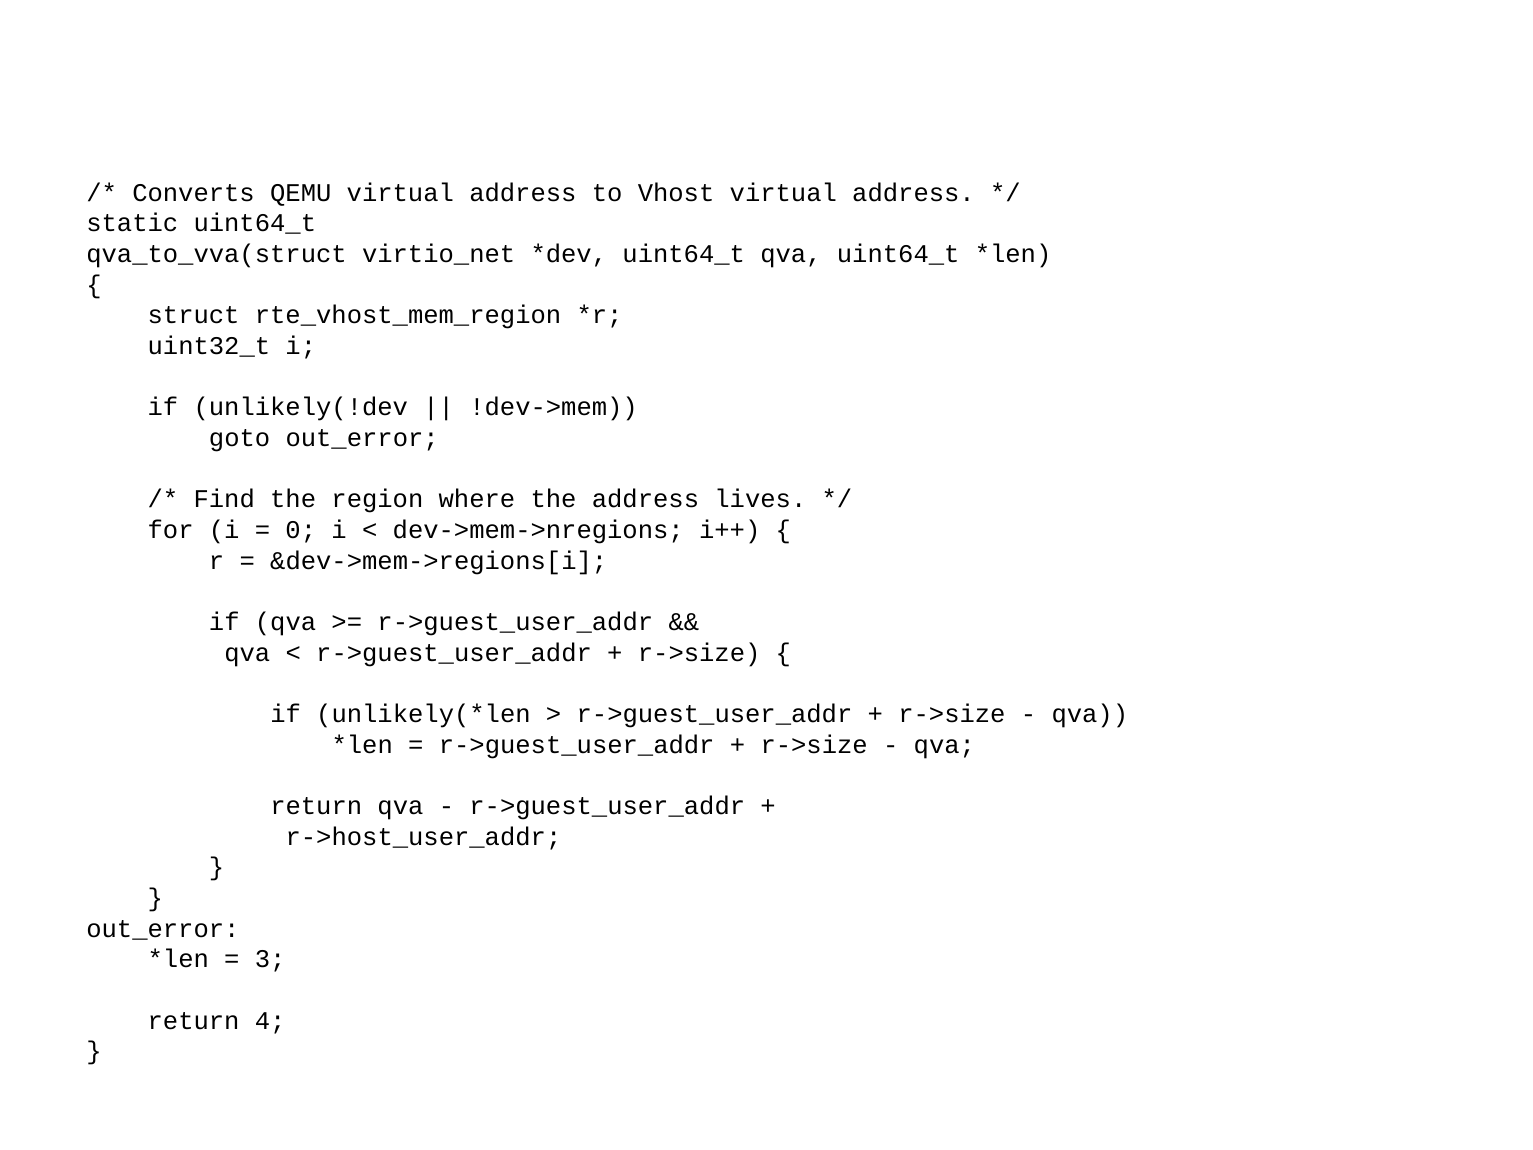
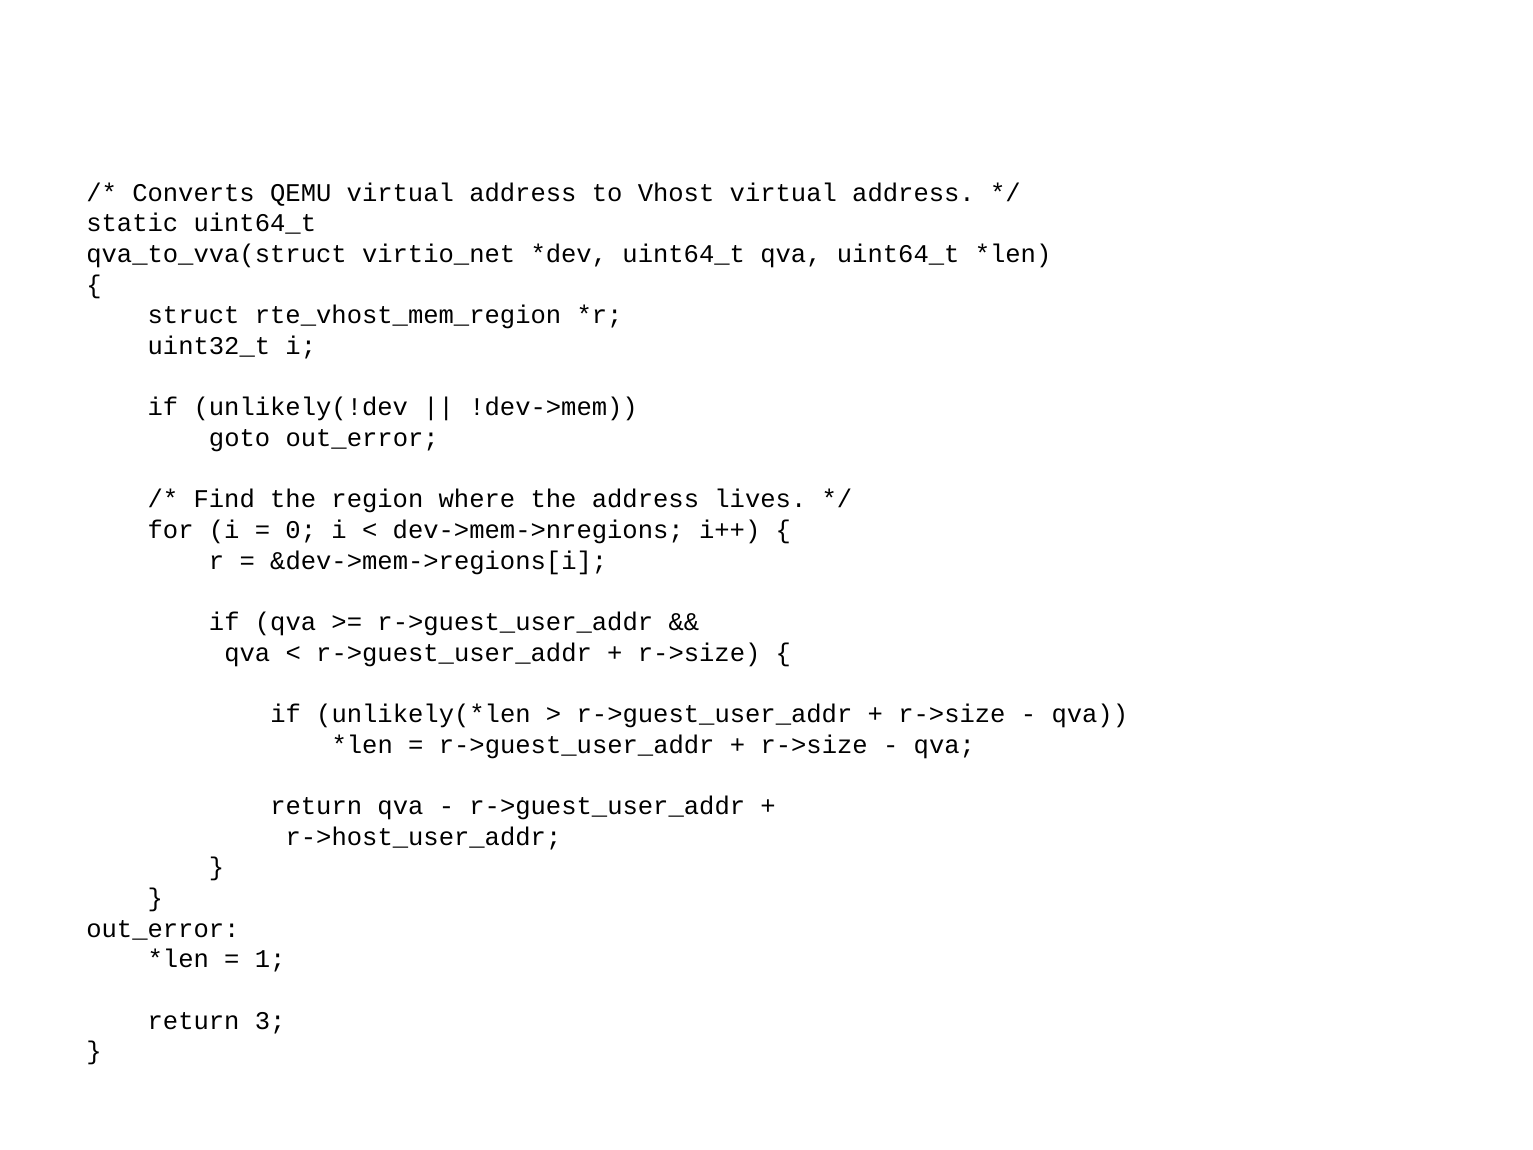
3: 3 -> 1
4: 4 -> 3
